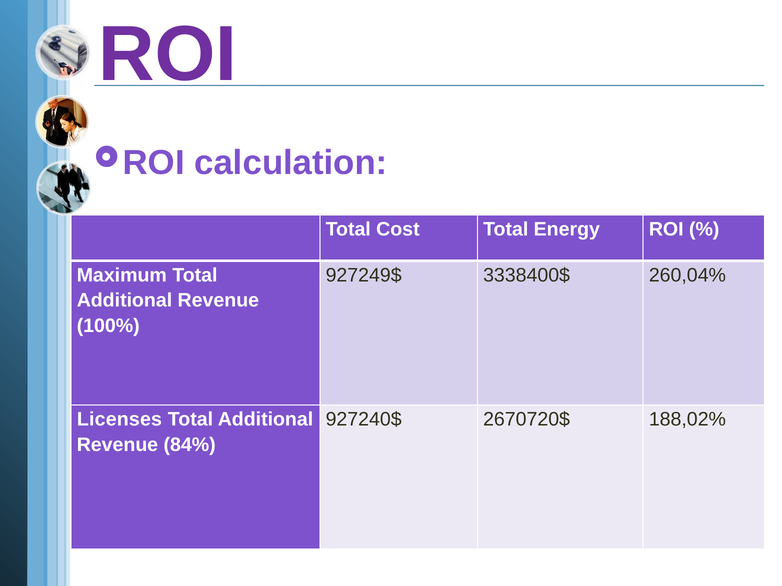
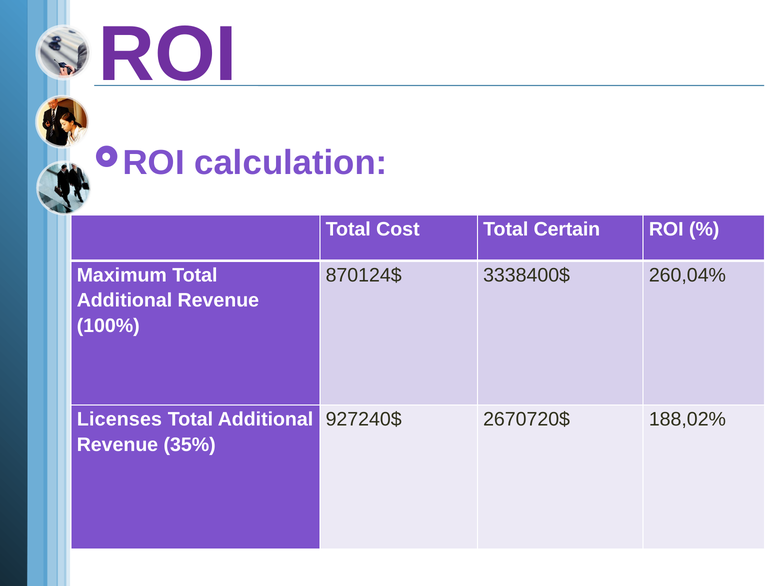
Energy: Energy -> Certain
927249$: 927249$ -> 870124$
84%: 84% -> 35%
